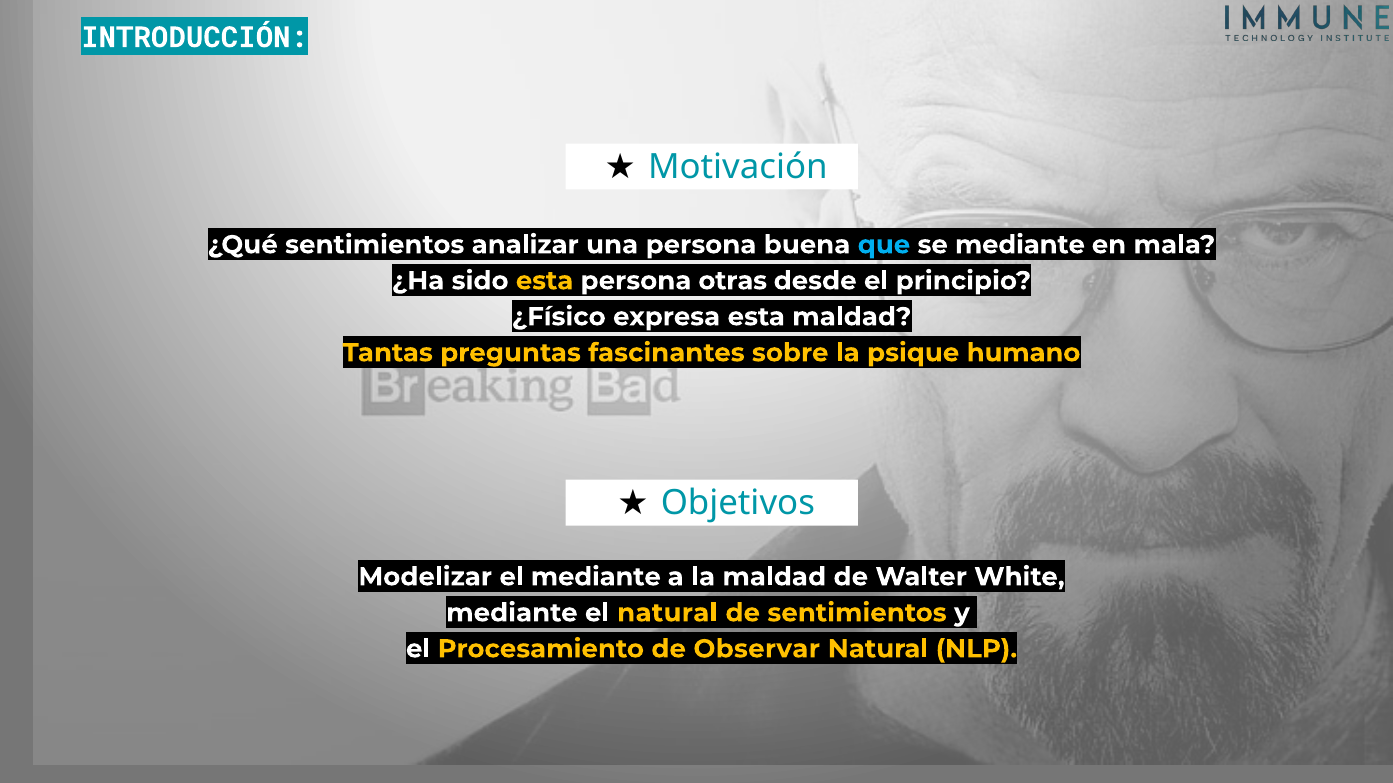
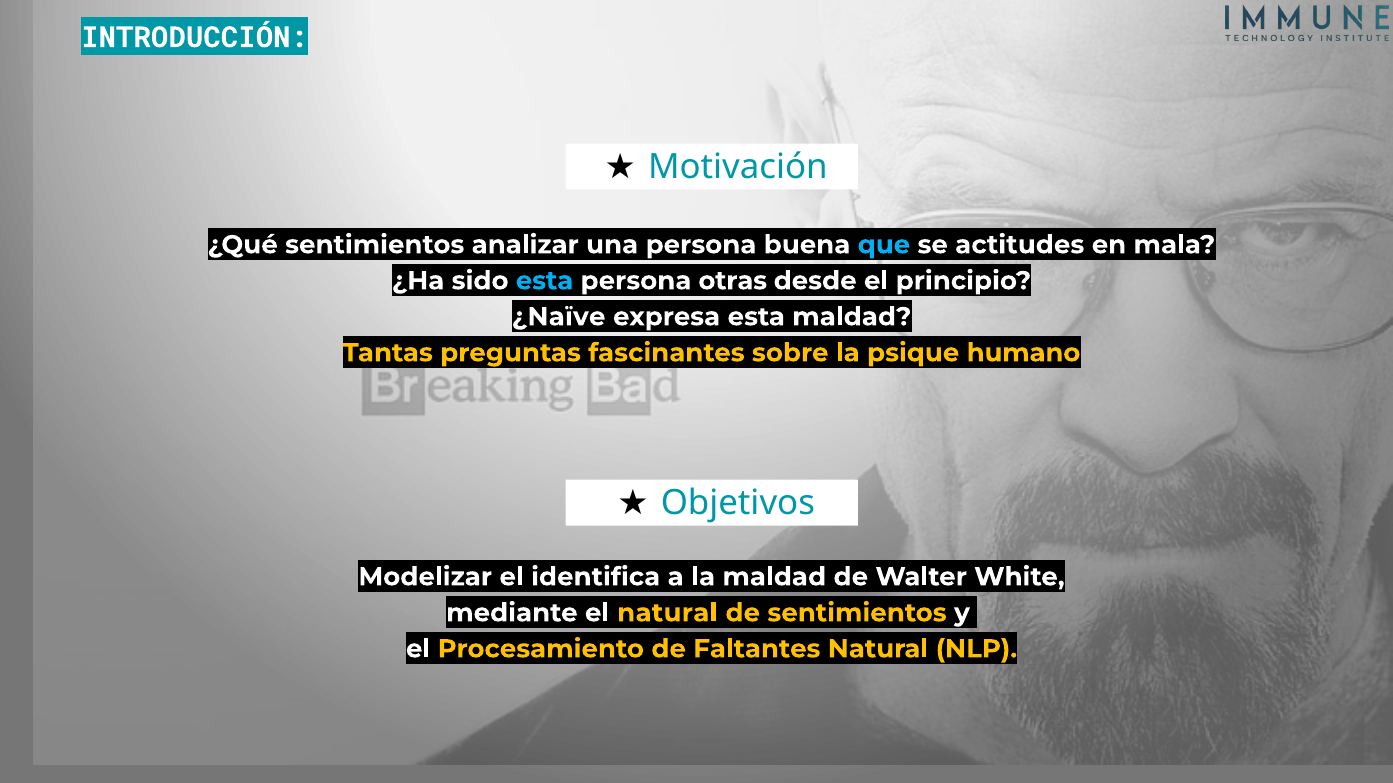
se mediante: mediante -> actitudes
esta at (545, 281) colour: yellow -> light blue
¿Físico: ¿Físico -> ¿Naïve
el mediante: mediante -> identifica
Observar: Observar -> Faltantes
